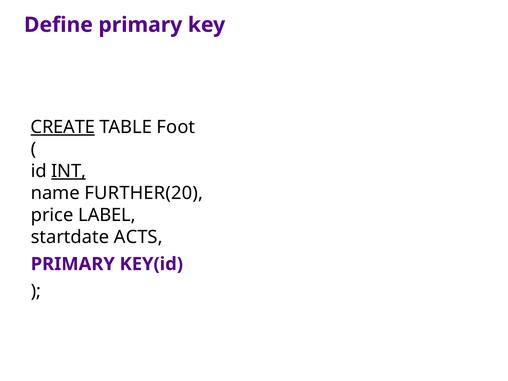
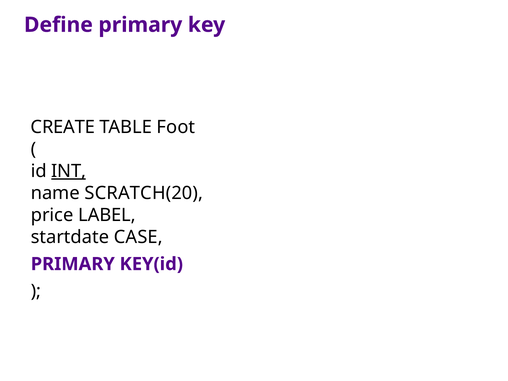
CREATE underline: present -> none
FURTHER(20: FURTHER(20 -> SCRATCH(20
ACTS: ACTS -> CASE
